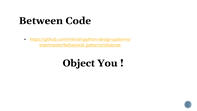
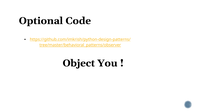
Between: Between -> Optional
